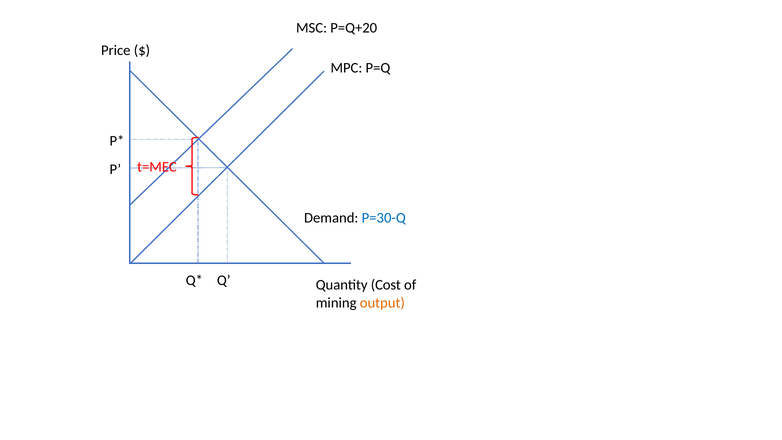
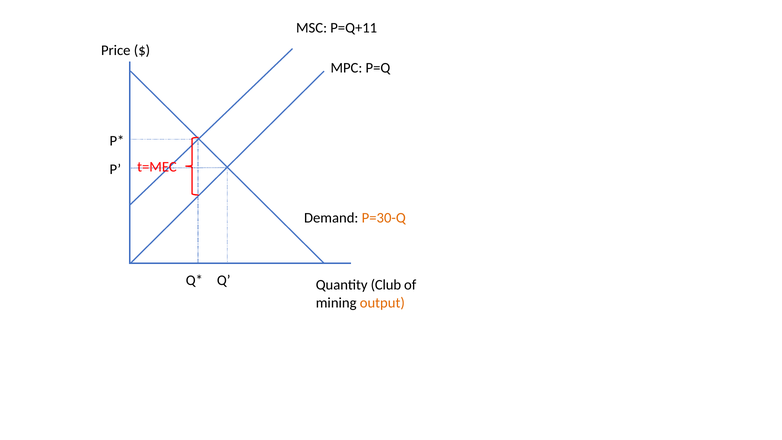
P=Q+20: P=Q+20 -> P=Q+11
P=30-Q colour: blue -> orange
Cost: Cost -> Club
